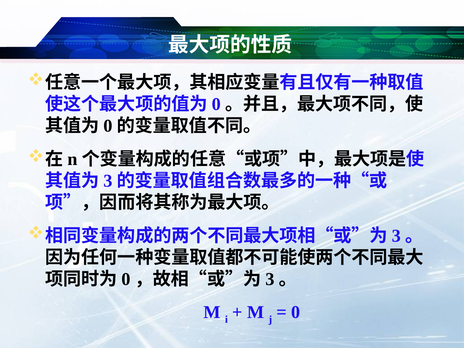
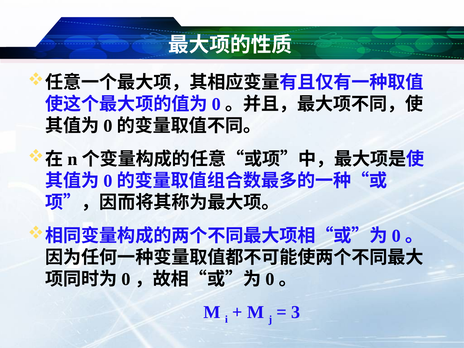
3 at (108, 181): 3 -> 0
3 at (396, 236): 3 -> 0
3 at (270, 279): 3 -> 0
0 at (296, 312): 0 -> 3
